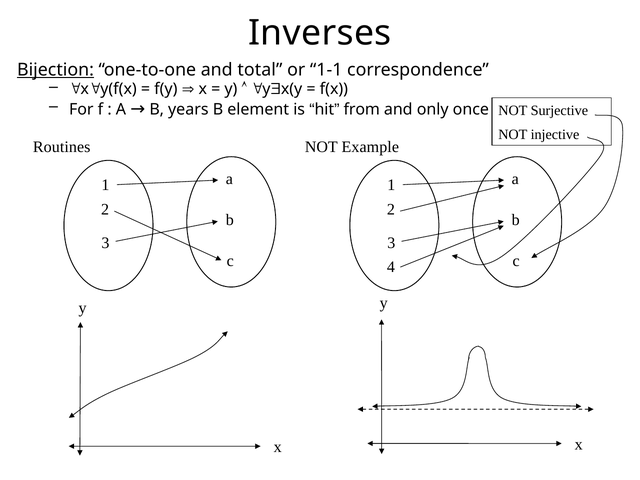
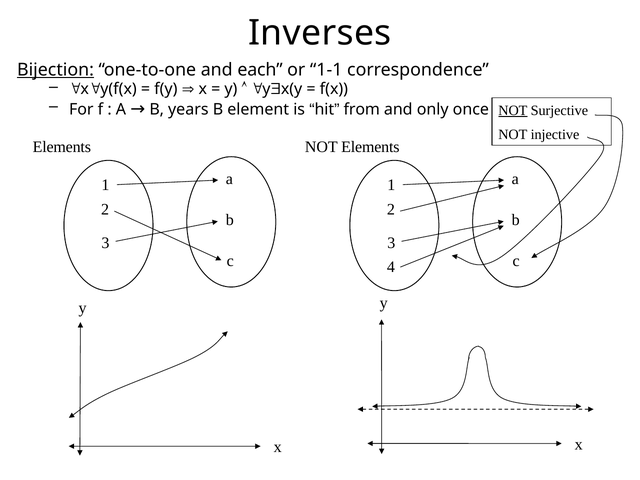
total: total -> each
NOT at (513, 111) underline: none -> present
Routines at (62, 147): Routines -> Elements
NOT Example: Example -> Elements
